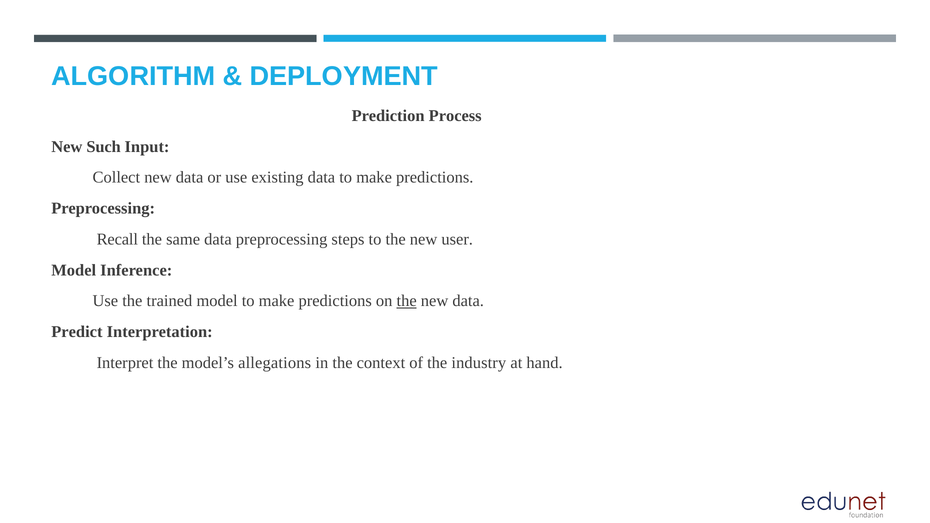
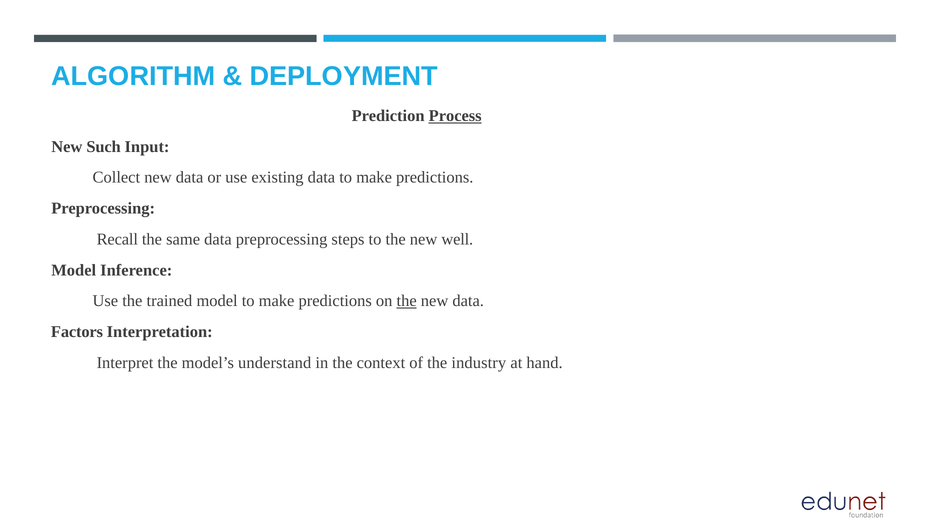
Process underline: none -> present
user: user -> well
Predict: Predict -> Factors
allegations: allegations -> understand
